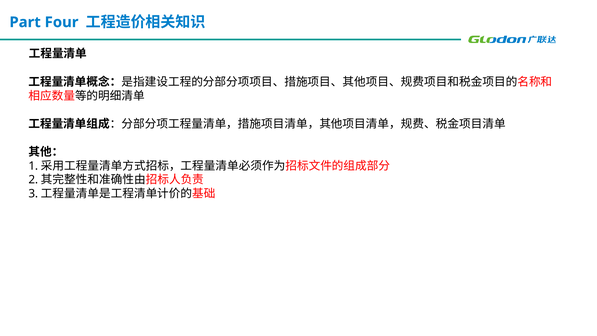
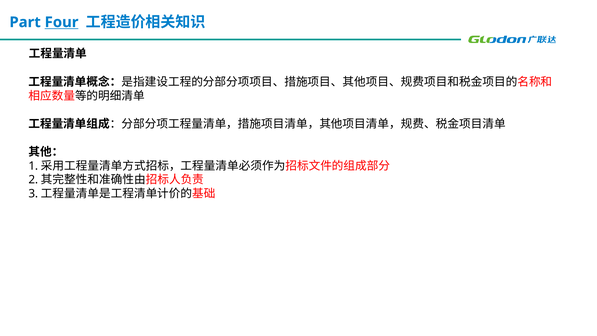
Four underline: none -> present
